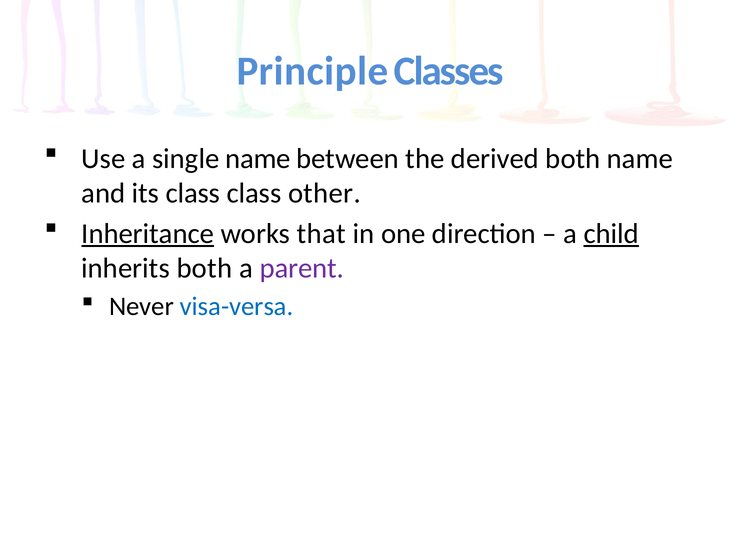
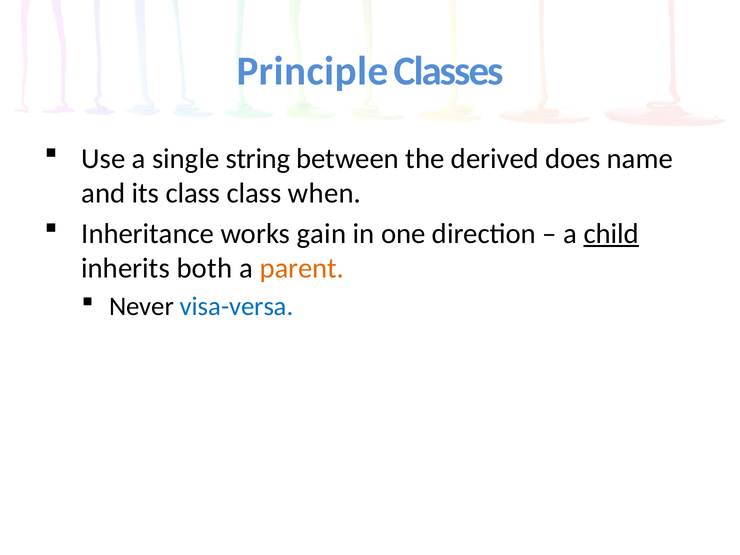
single name: name -> string
derived both: both -> does
other: other -> when
Inheritance underline: present -> none
that: that -> gain
parent colour: purple -> orange
